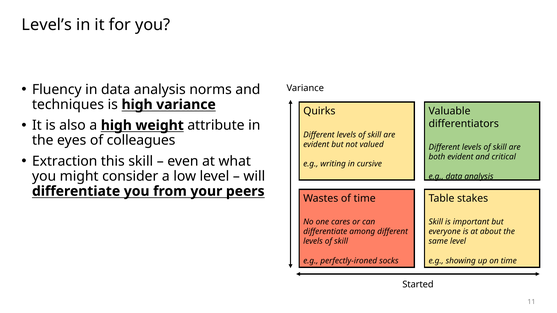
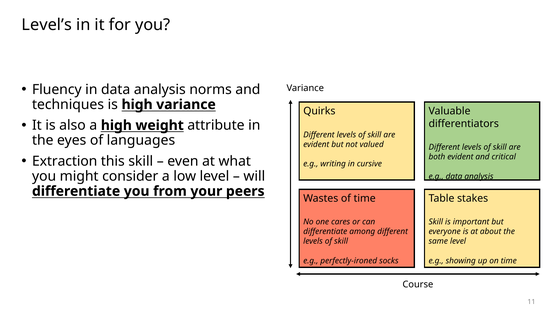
colleagues: colleagues -> languages
Started: Started -> Course
